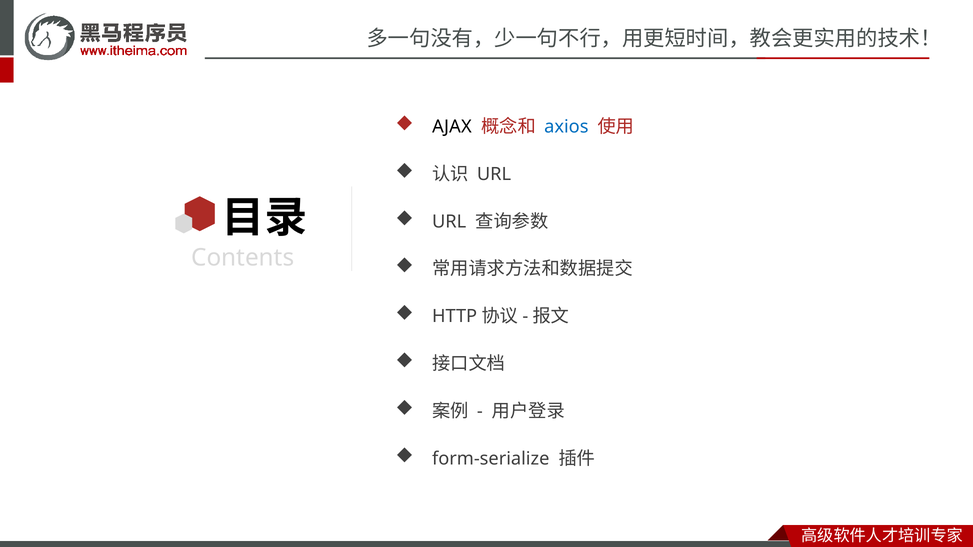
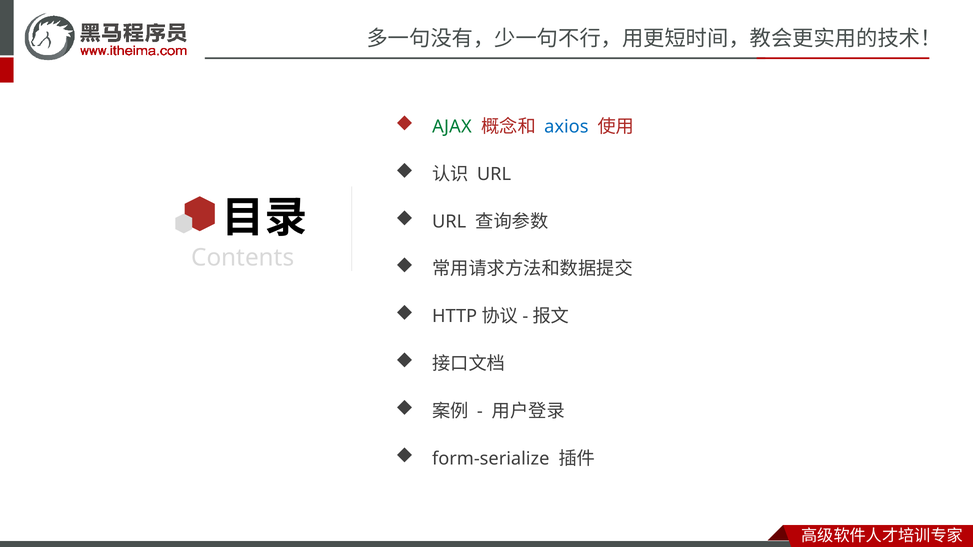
AJAX colour: black -> green
